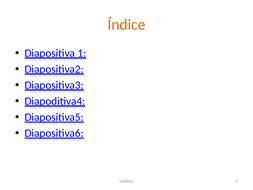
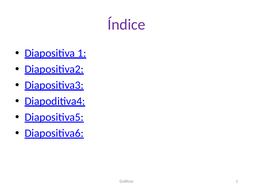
Índice colour: orange -> purple
